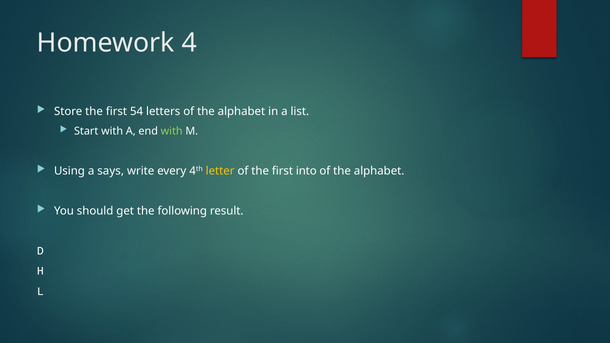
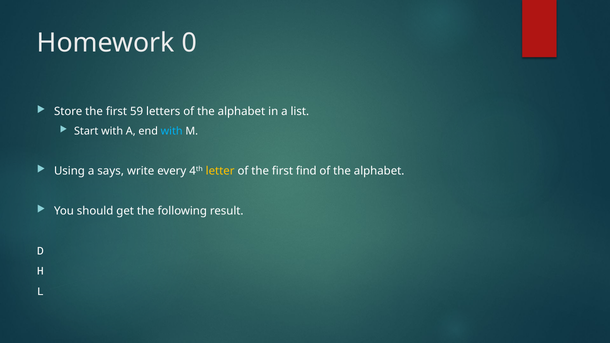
4: 4 -> 0
54: 54 -> 59
with at (172, 131) colour: light green -> light blue
into: into -> find
